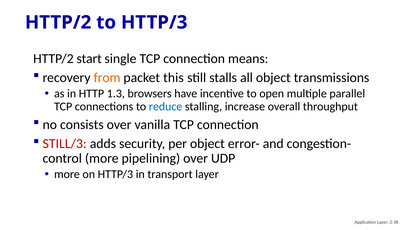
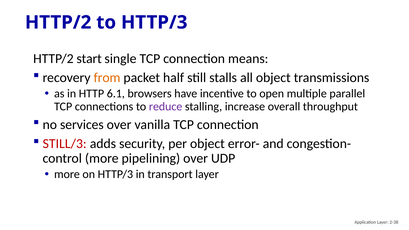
this: this -> half
1.3: 1.3 -> 6.1
reduce colour: blue -> purple
consists: consists -> services
